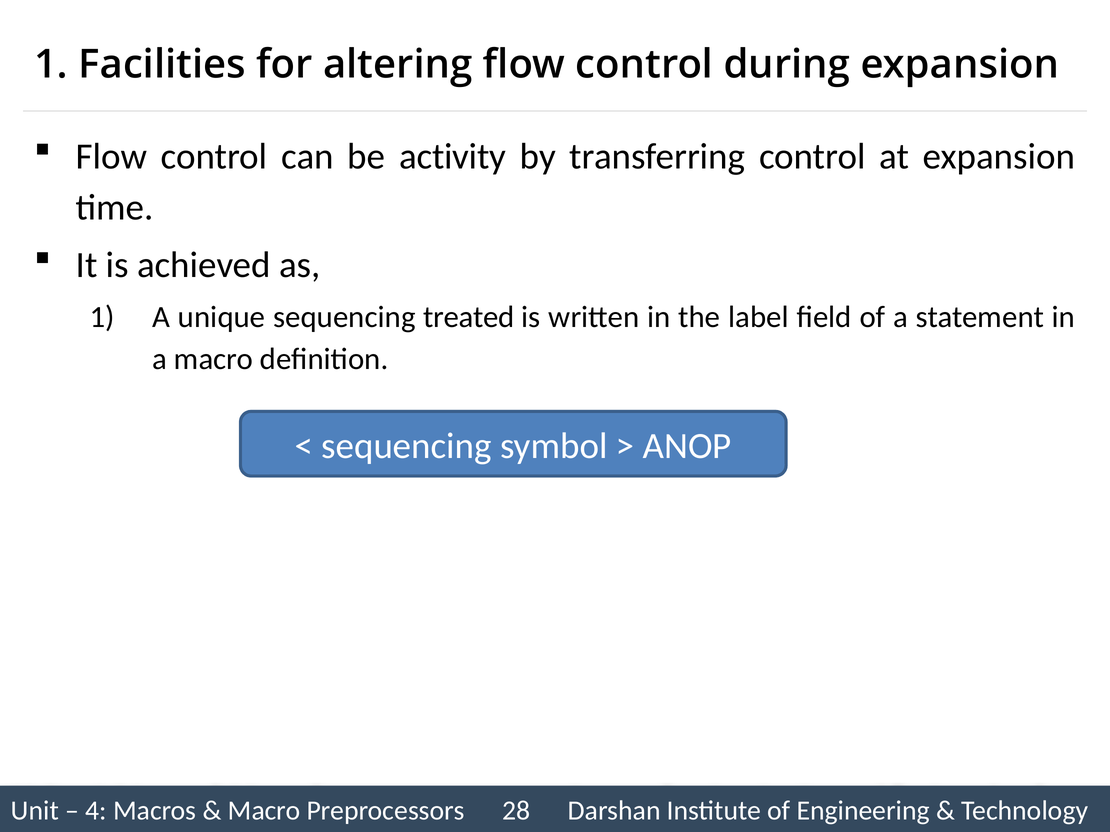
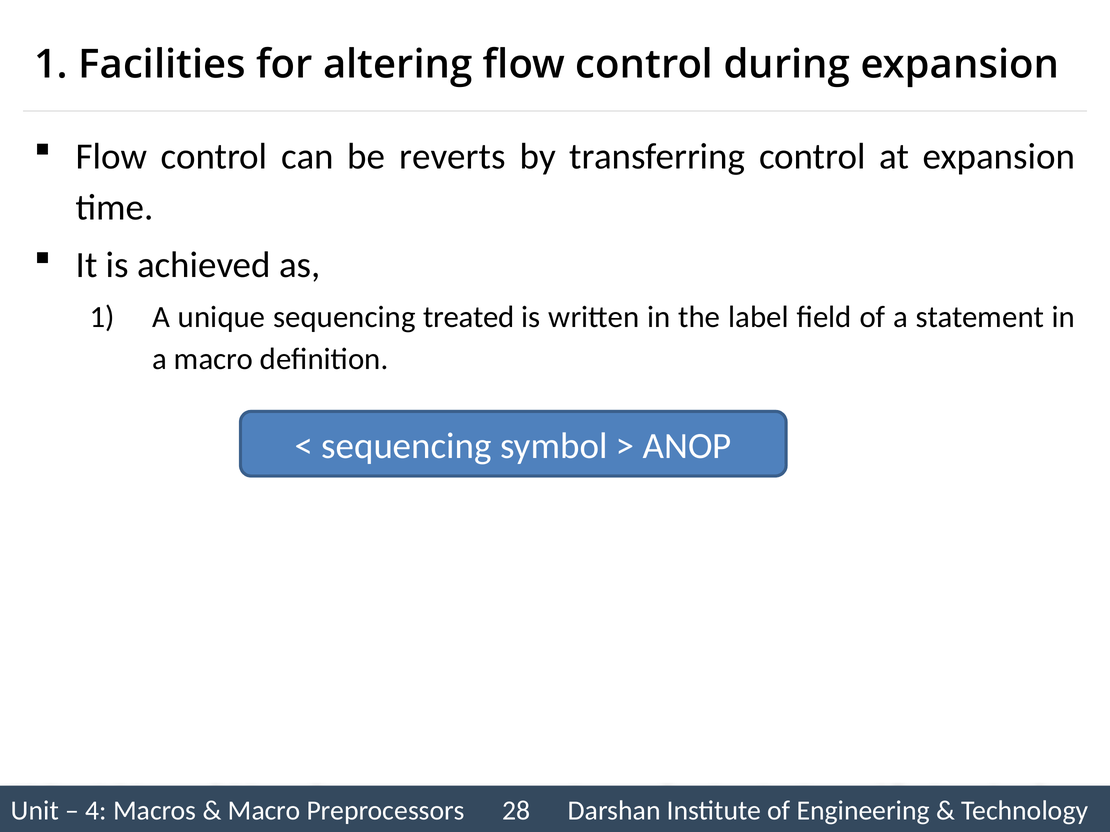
activity: activity -> reverts
